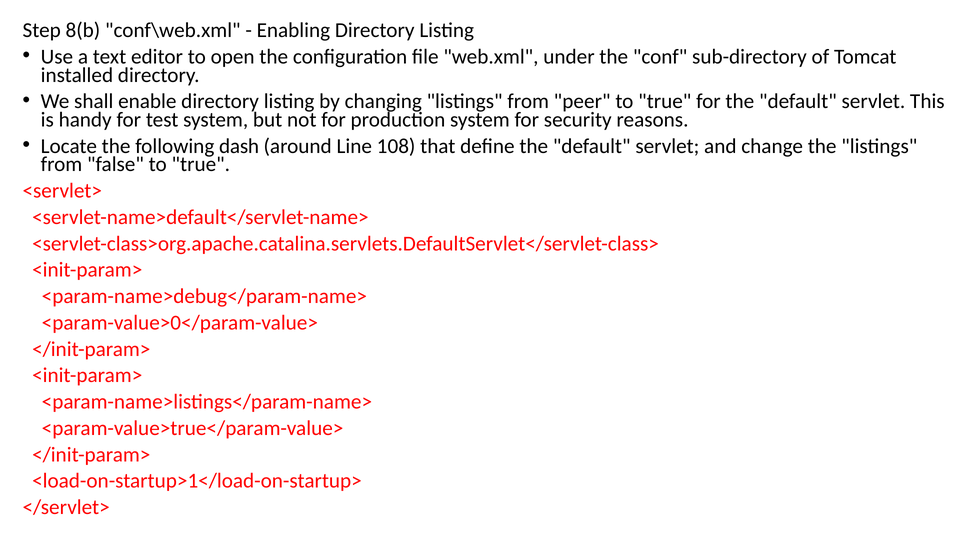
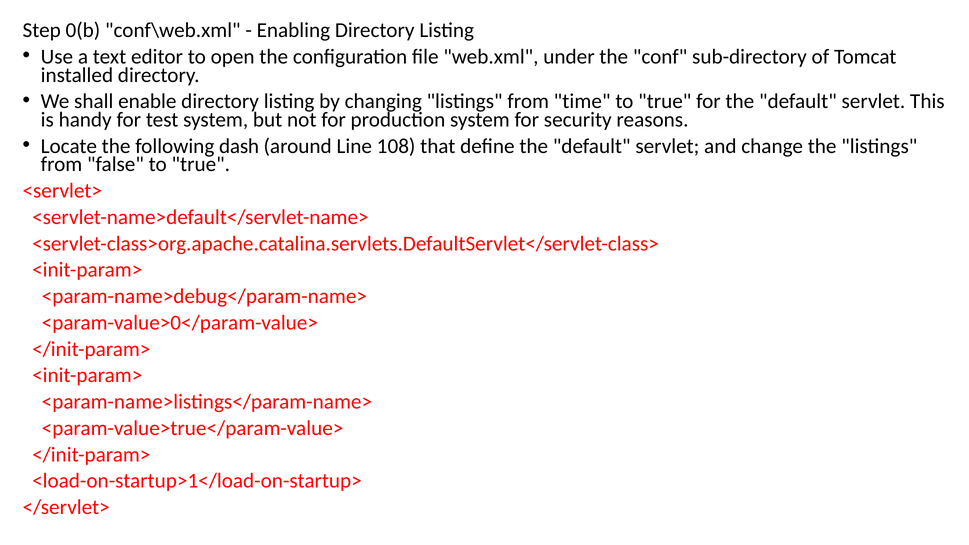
8(b: 8(b -> 0(b
peer: peer -> time
